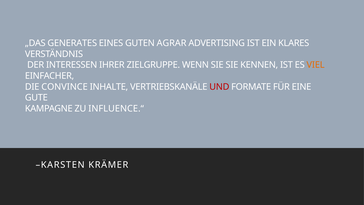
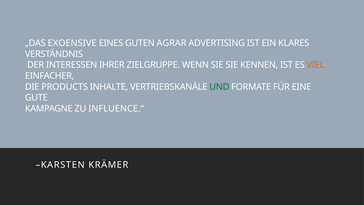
GENERATES: GENERATES -> EXOENSIVE
CONVINCE: CONVINCE -> PRODUCTS
UND colour: red -> green
